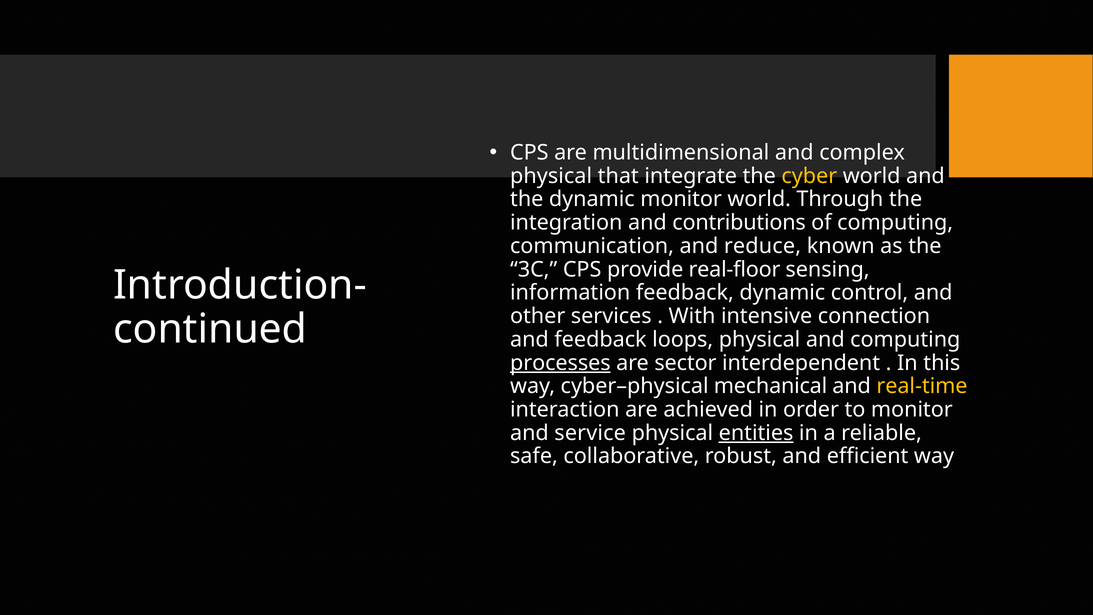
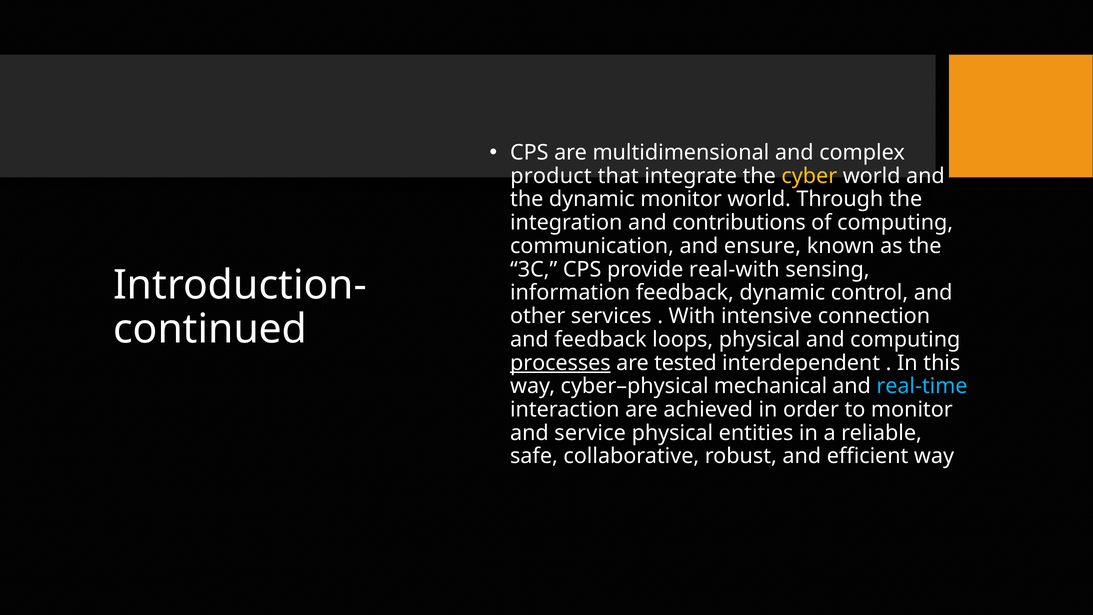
physical at (551, 176): physical -> product
reduce: reduce -> ensure
real-floor: real-floor -> real-with
sector: sector -> tested
real-time colour: yellow -> light blue
entities underline: present -> none
